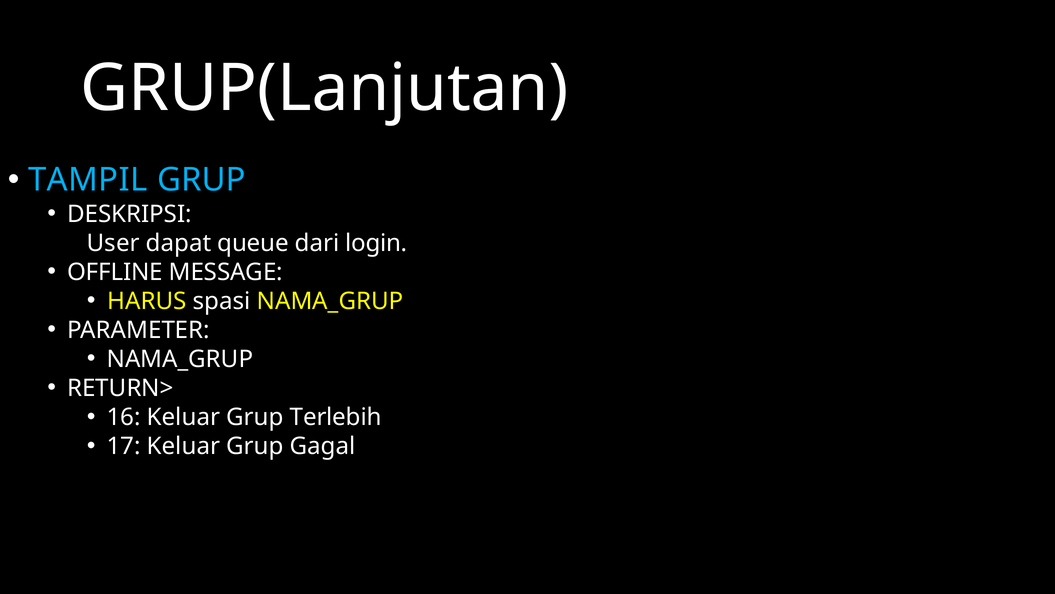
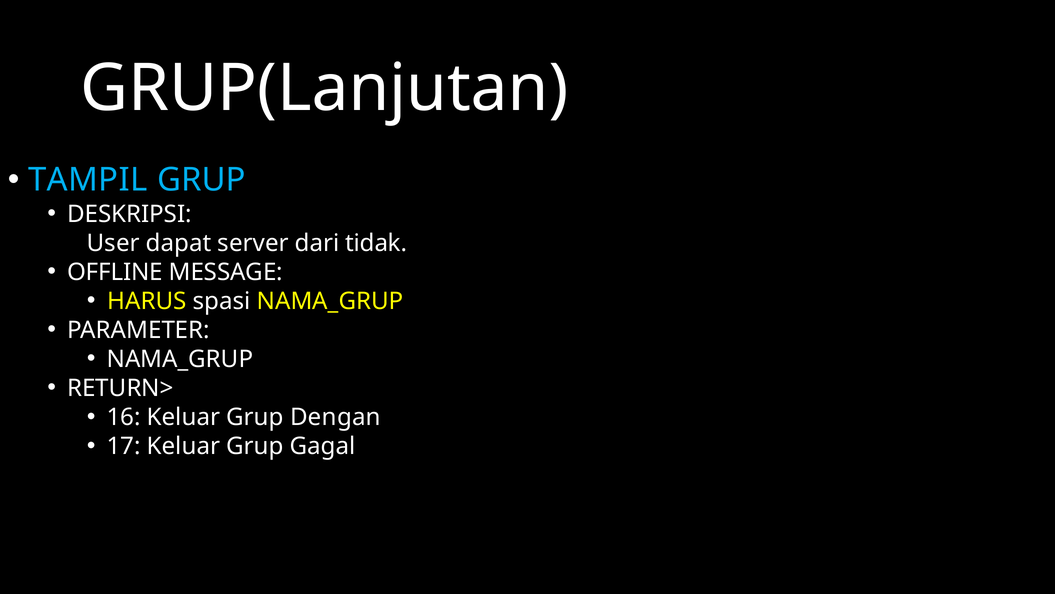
queue: queue -> server
login: login -> tidak
Terlebih: Terlebih -> Dengan
